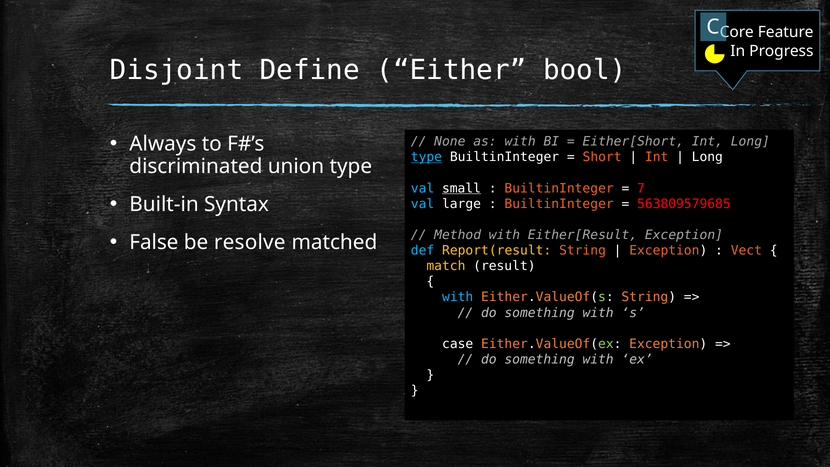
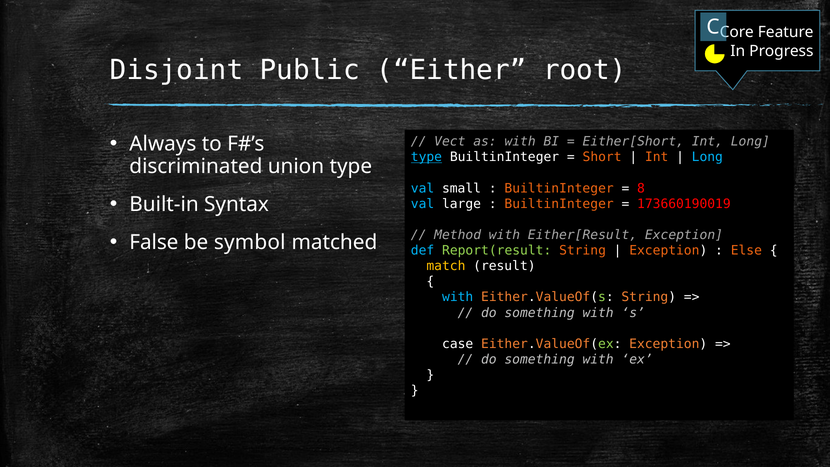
Define: Define -> Public
bool: bool -> root
None: None -> Vect
Long at (707, 157) colour: white -> light blue
small underline: present -> none
7: 7 -> 8
563809579685: 563809579685 -> 173660190019
resolve: resolve -> symbol
Report(result colour: yellow -> light green
Vect: Vect -> Else
